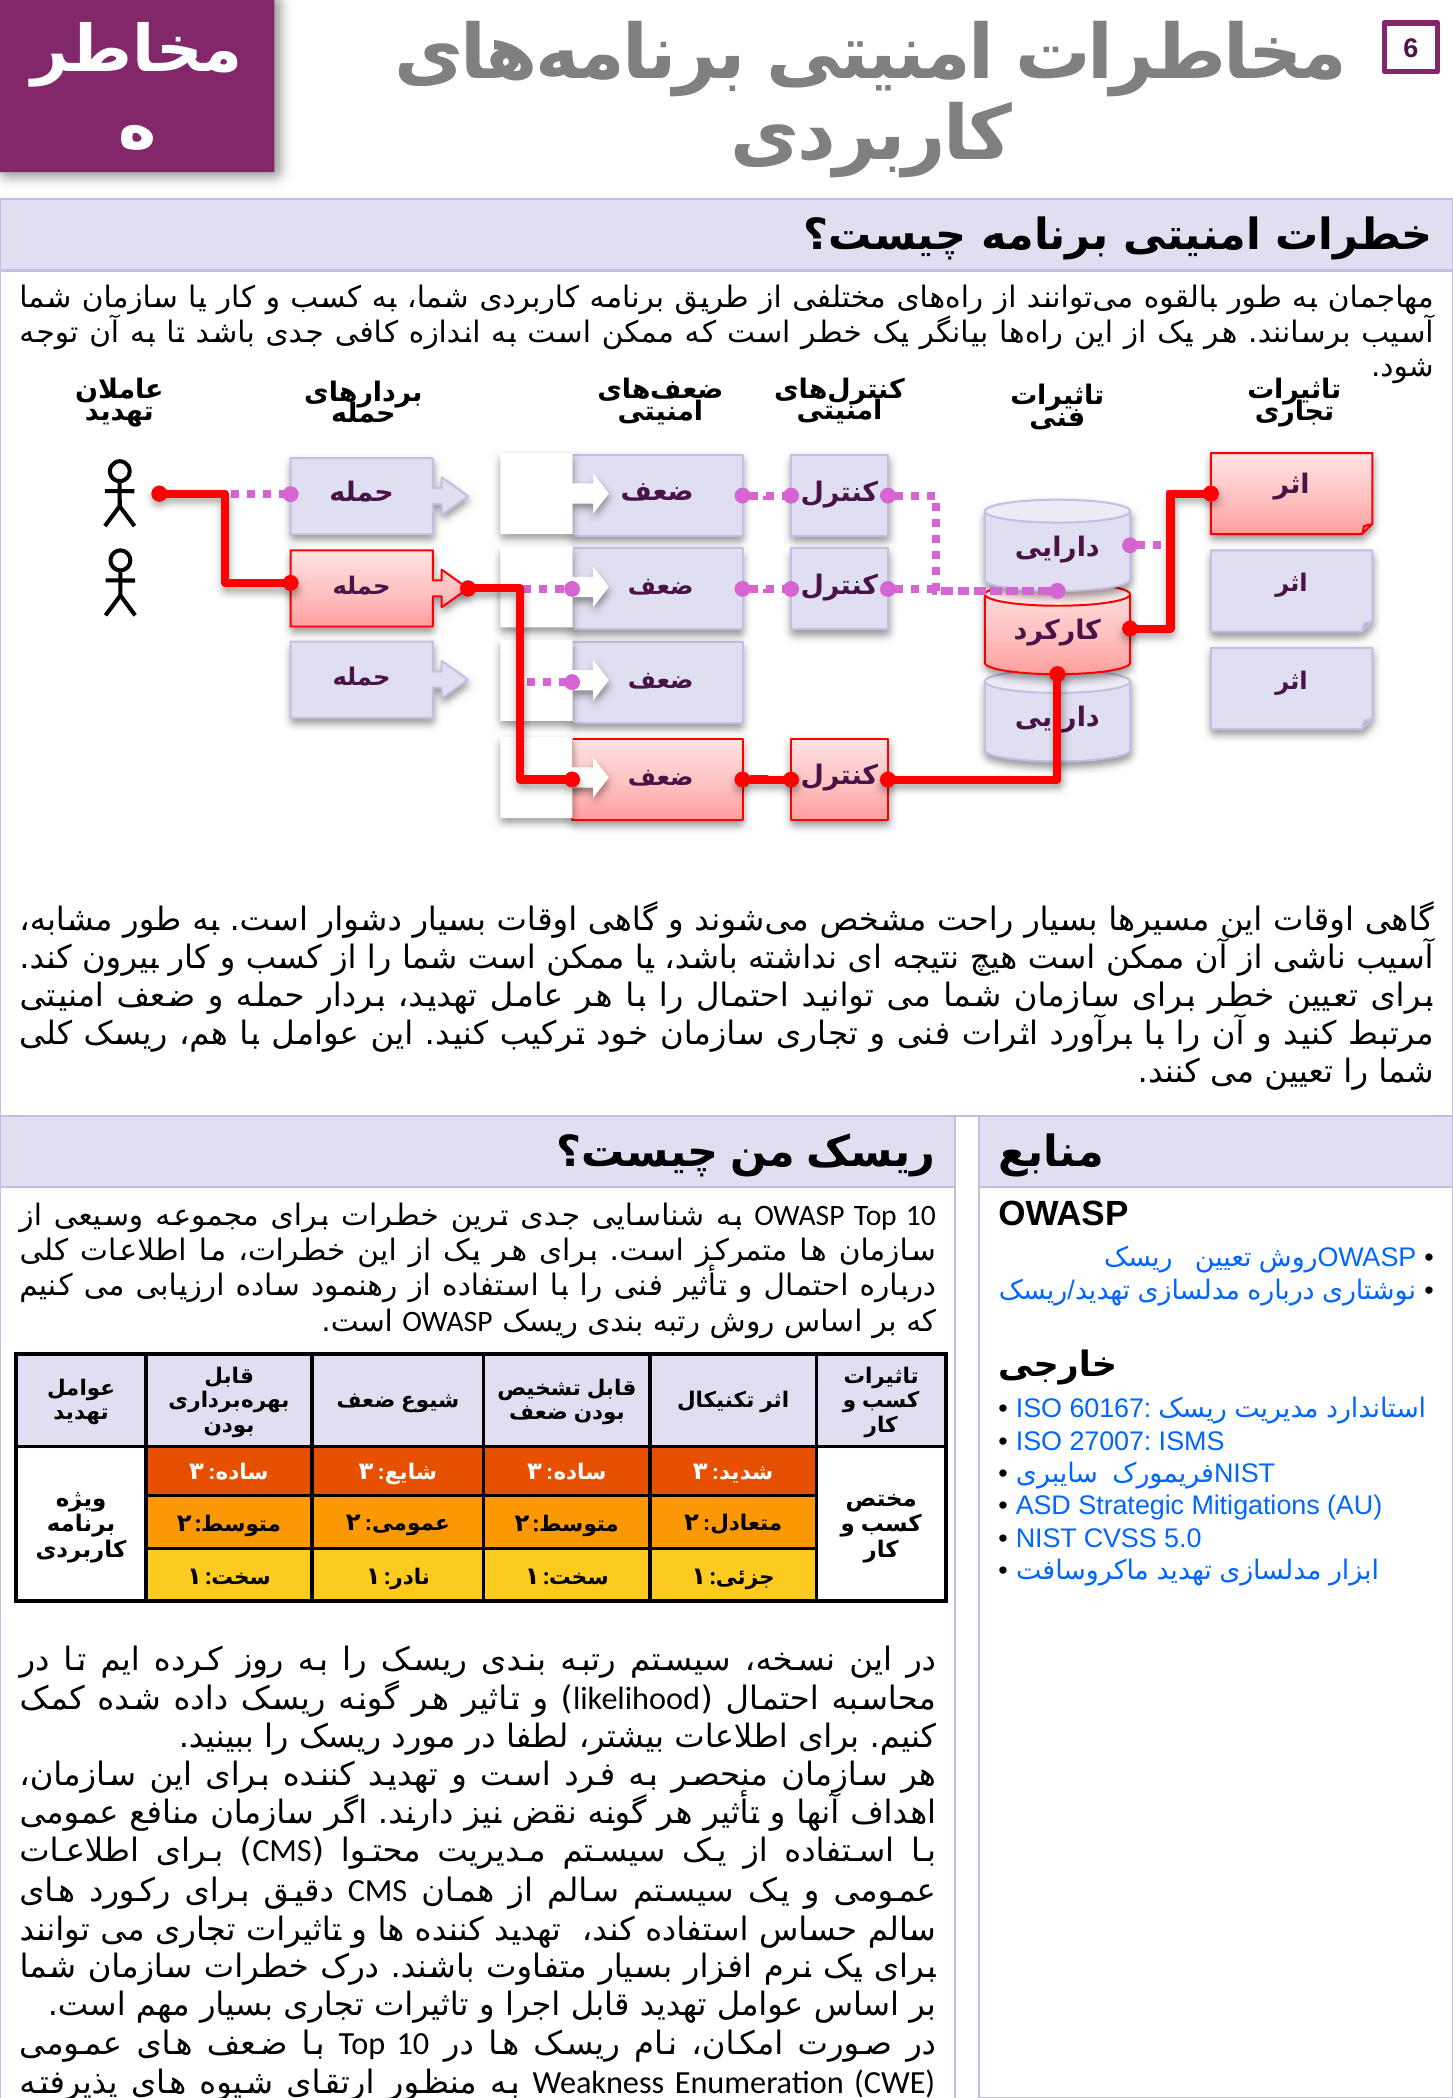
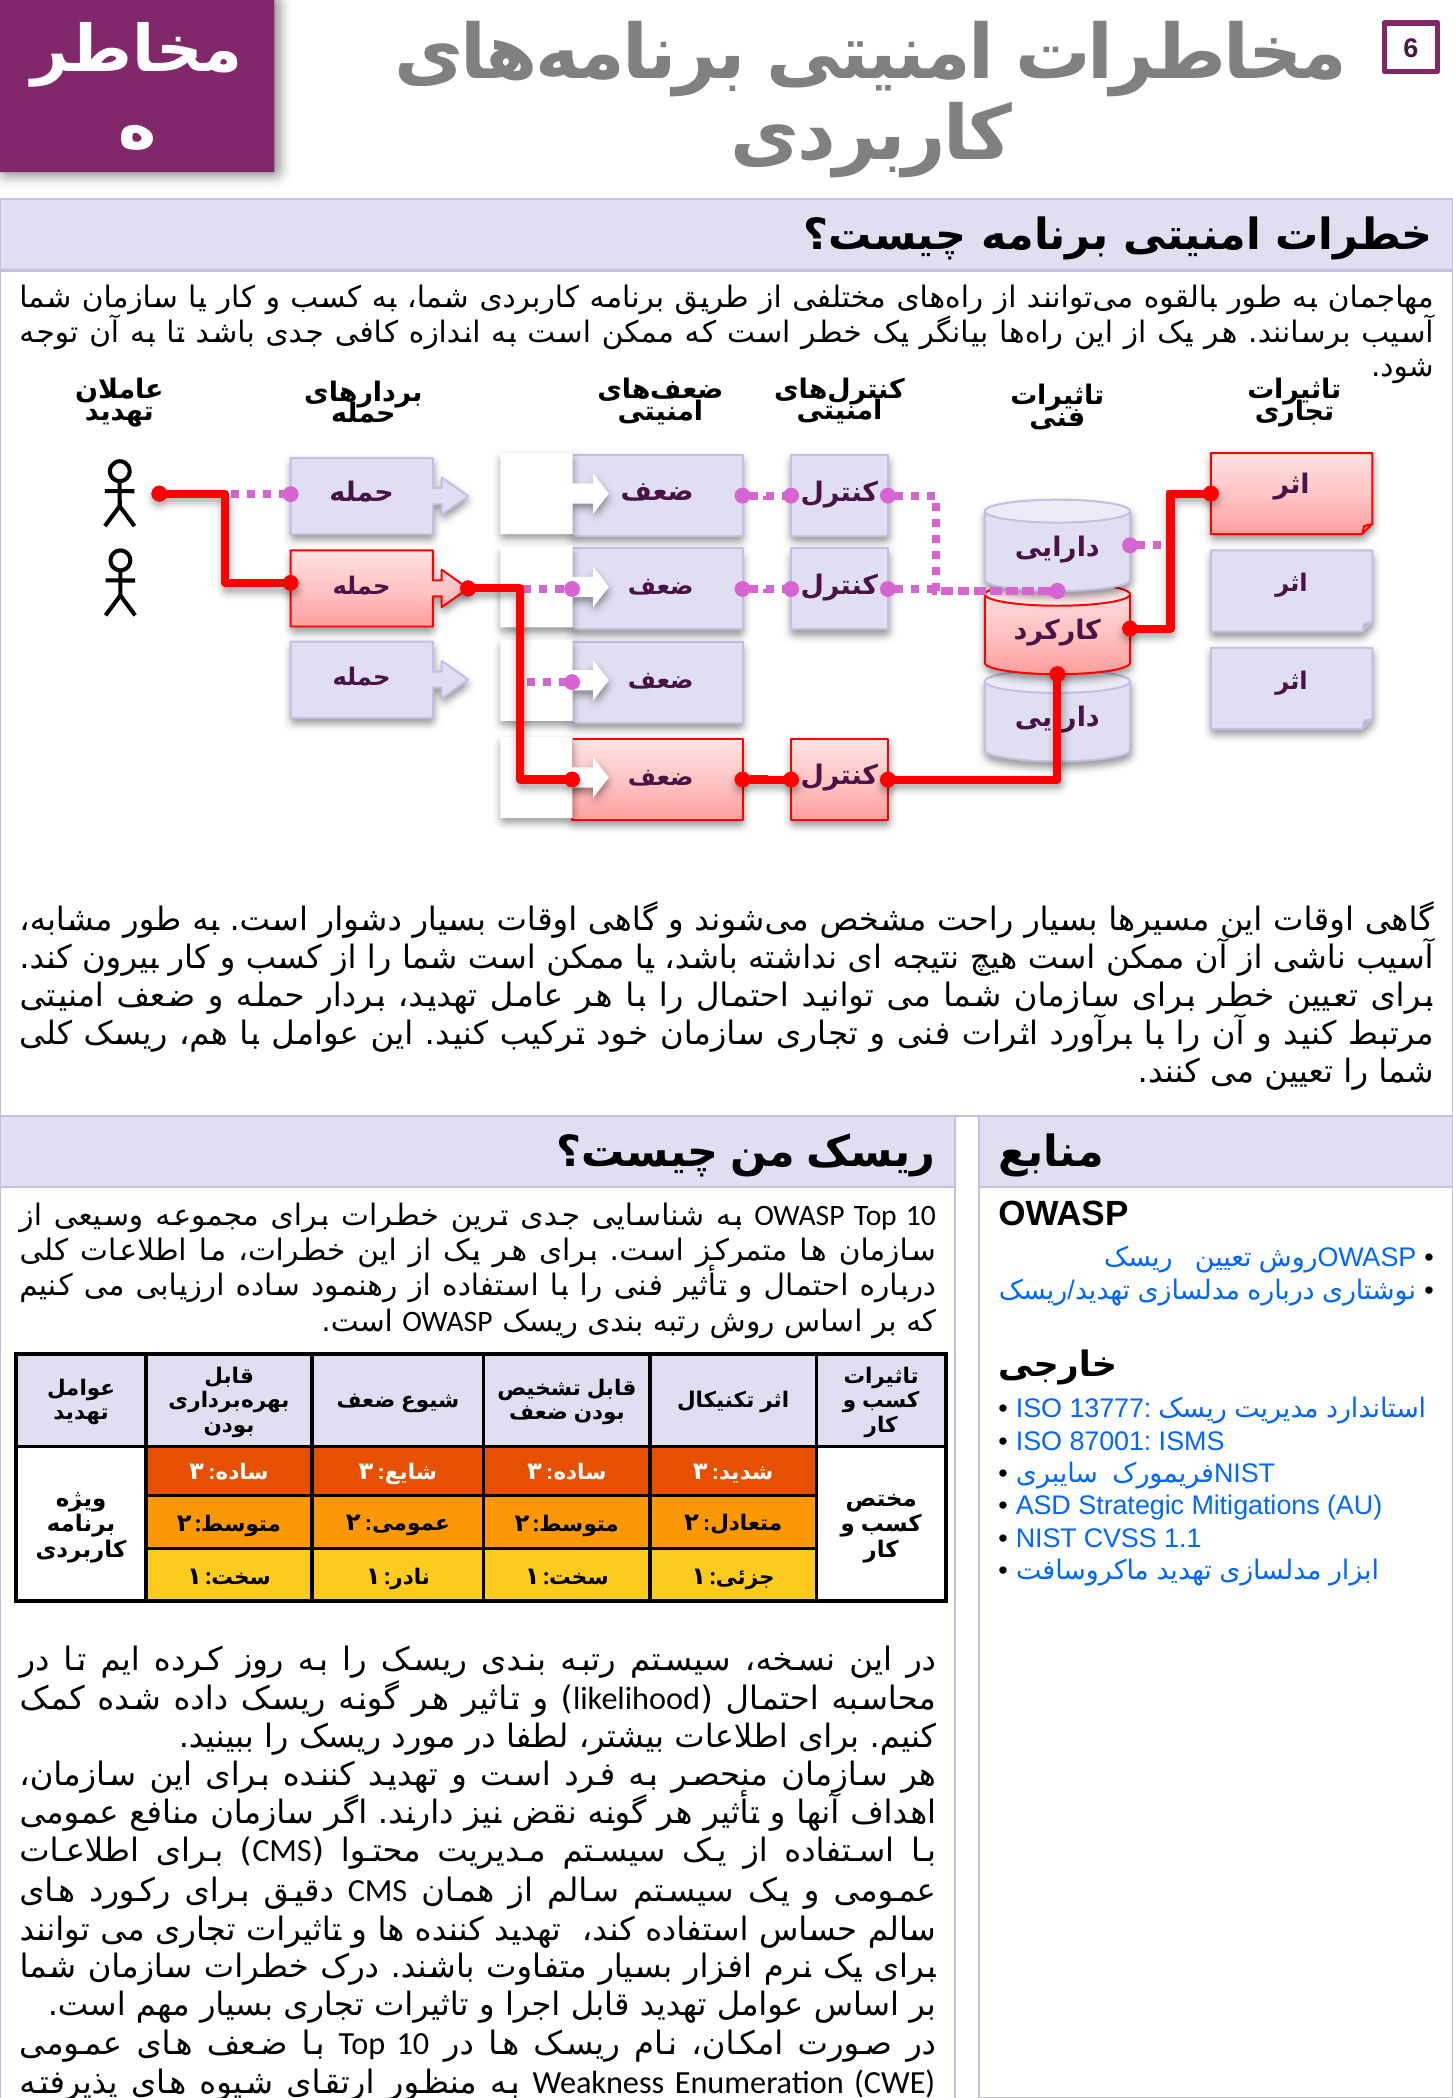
60167: 60167 -> 13777
27007: 27007 -> 87001
5.0: 5.0 -> 1.1
